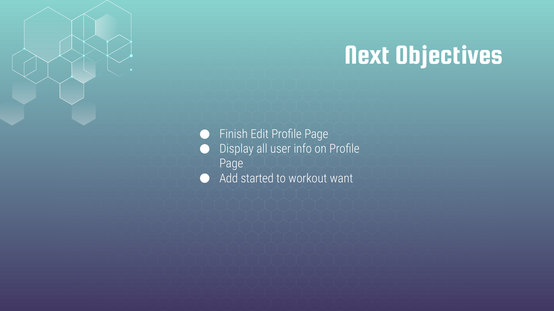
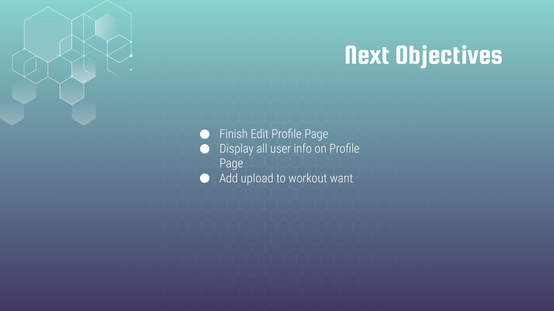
started: started -> upload
